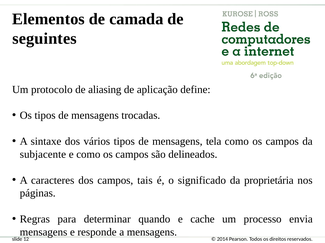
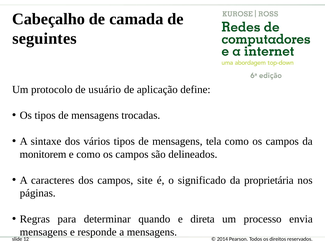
Elementos: Elementos -> Cabeçalho
aliasing: aliasing -> usuário
subjacente: subjacente -> monitorem
tais: tais -> site
cache: cache -> direta
